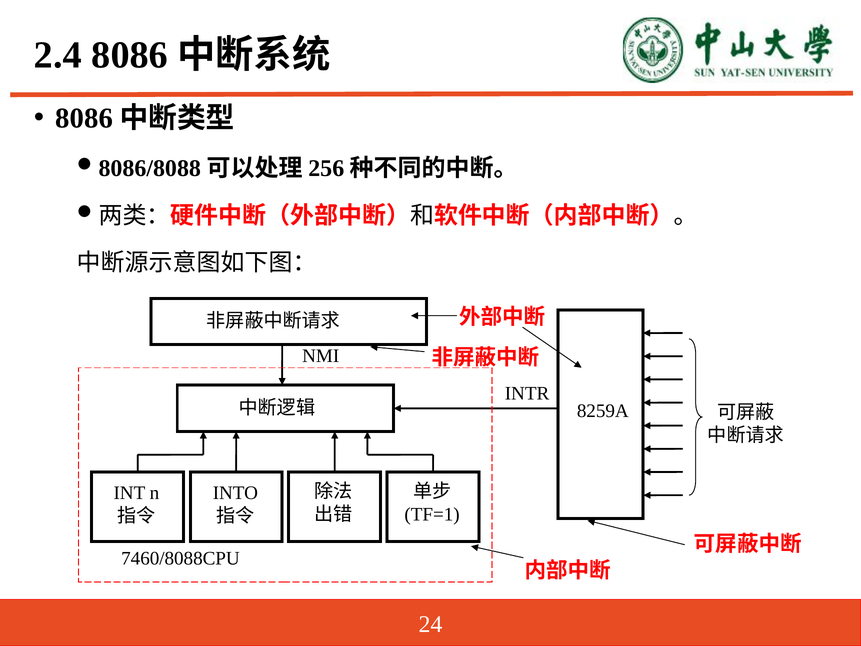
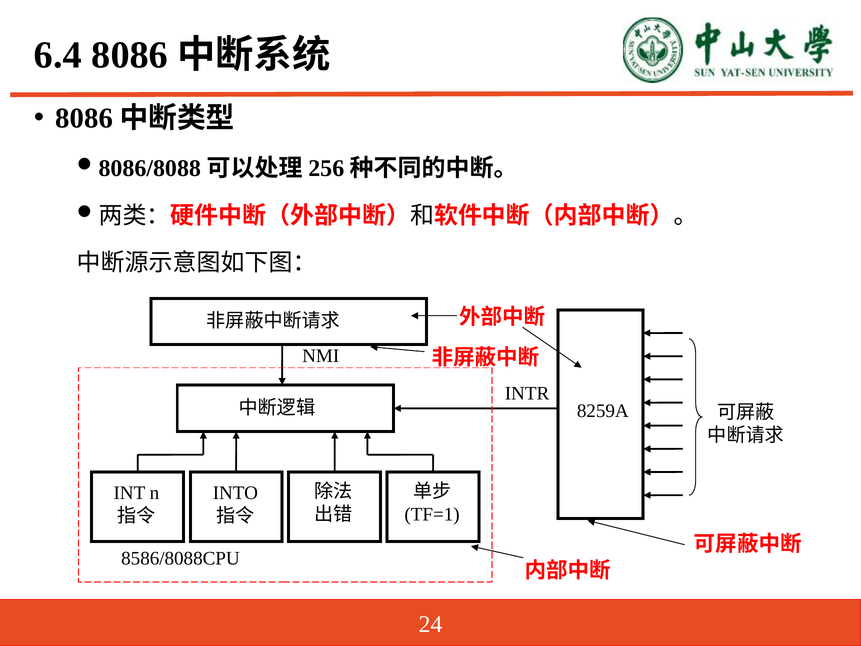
2.4: 2.4 -> 6.4
7460/8088CPU: 7460/8088CPU -> 8586/8088CPU
